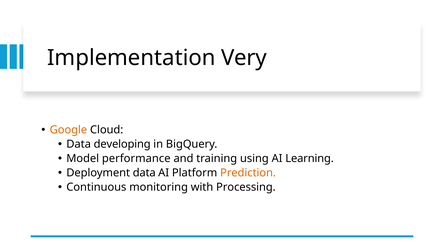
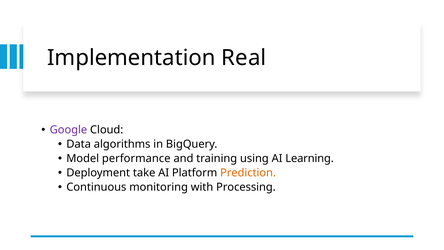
Very: Very -> Real
Google colour: orange -> purple
developing: developing -> algorithms
Deployment data: data -> take
